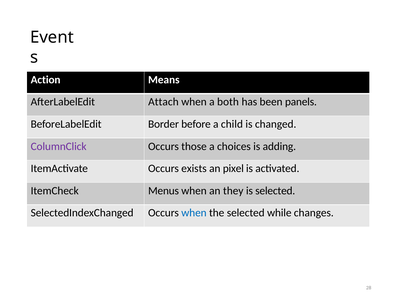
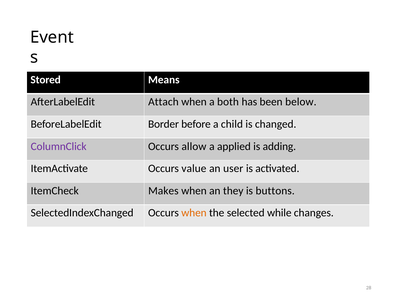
Action: Action -> Stored
panels: panels -> below
those: those -> allow
choices: choices -> applied
exists: exists -> value
pixel: pixel -> user
Menus: Menus -> Makes
is selected: selected -> buttons
when at (194, 213) colour: blue -> orange
